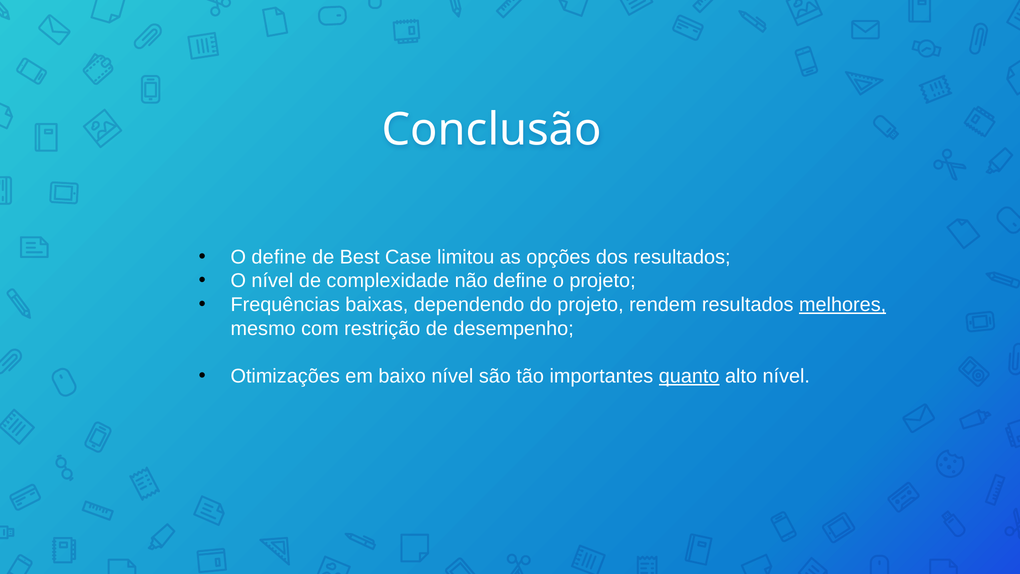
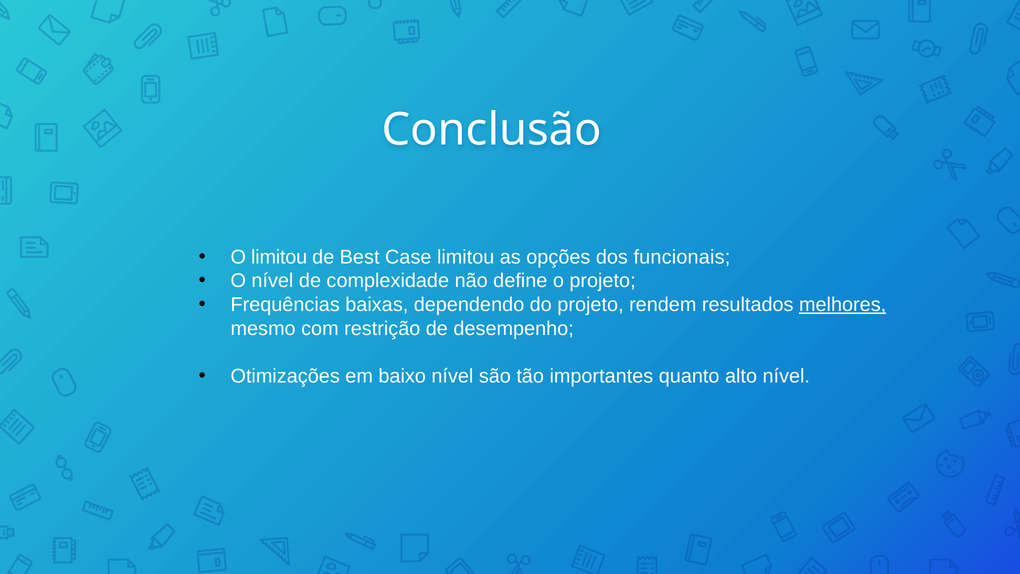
O define: define -> limitou
dos resultados: resultados -> funcionais
quanto underline: present -> none
